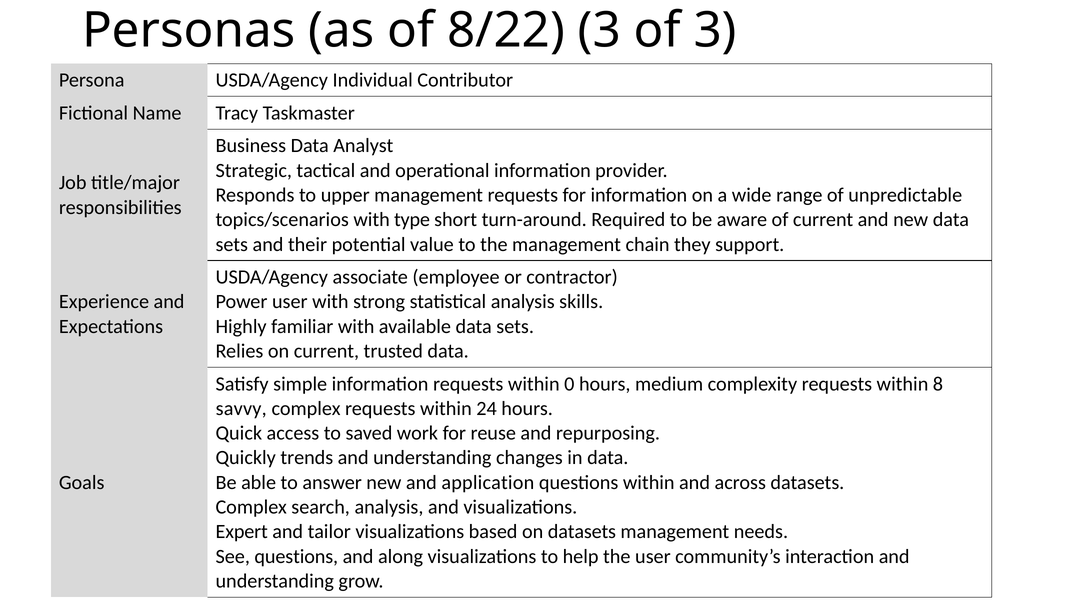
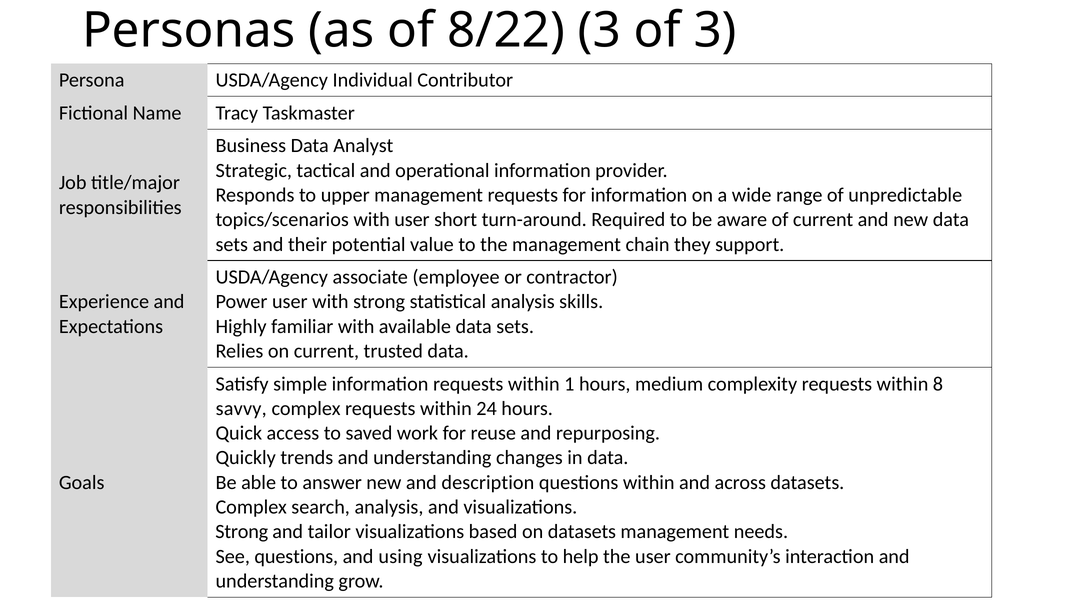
with type: type -> user
0: 0 -> 1
application: application -> description
Expert at (242, 532): Expert -> Strong
along: along -> using
